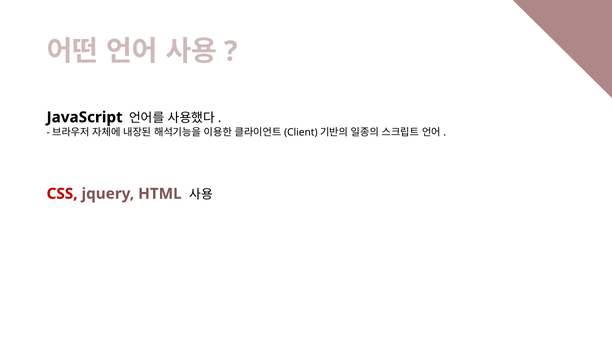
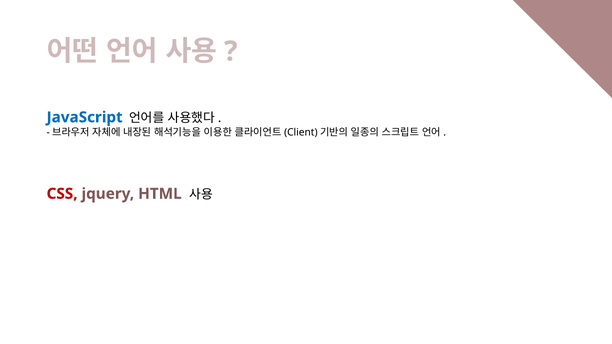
JavaScript colour: black -> blue
